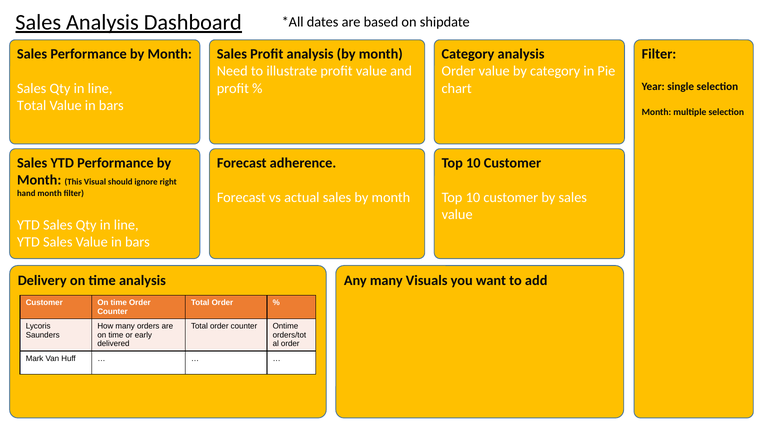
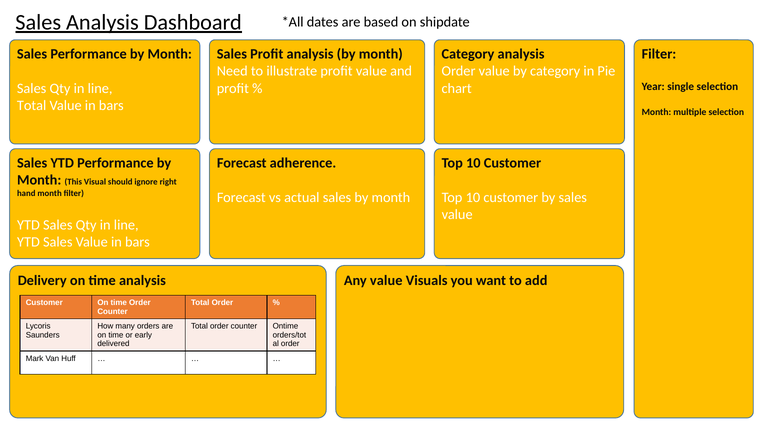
Any many: many -> value
